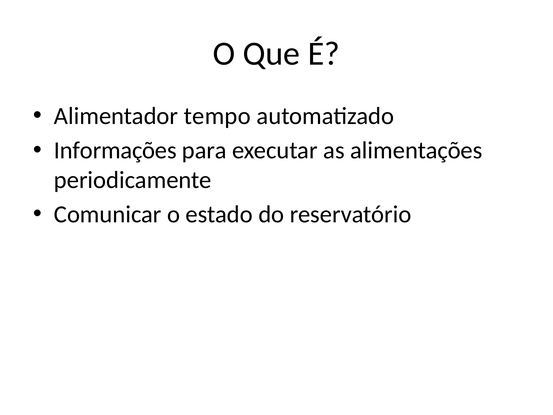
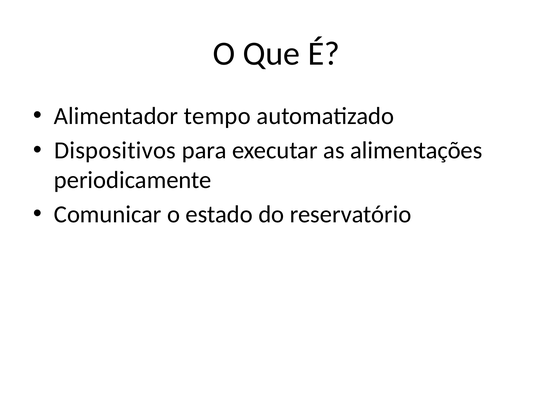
Informações: Informações -> Dispositivos
